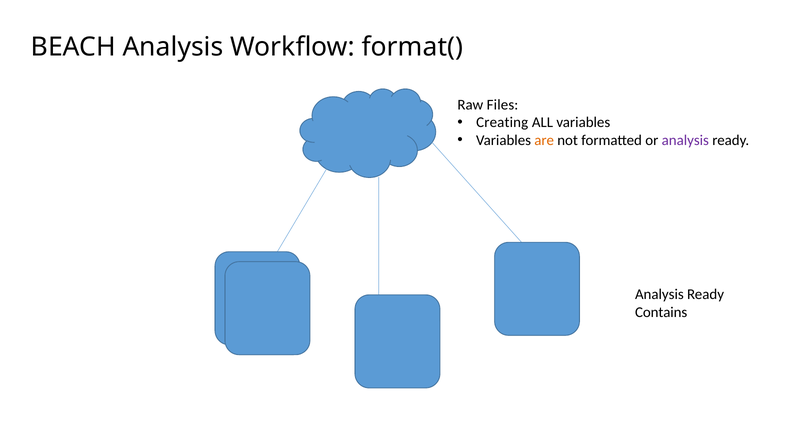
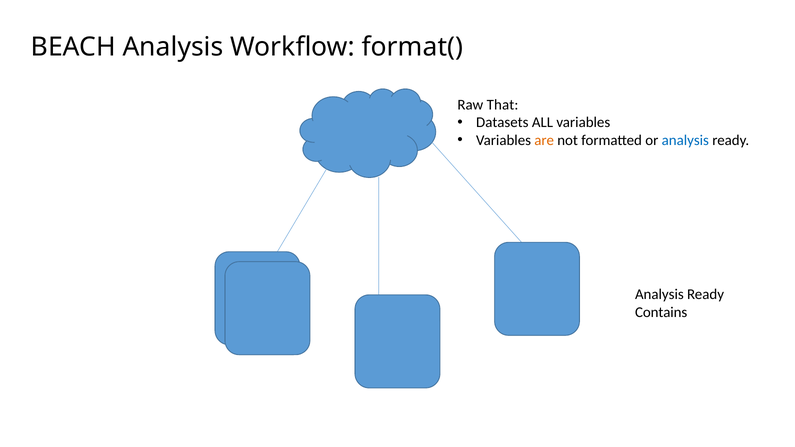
Files: Files -> That
Creating: Creating -> Datasets
analysis at (685, 140) colour: purple -> blue
